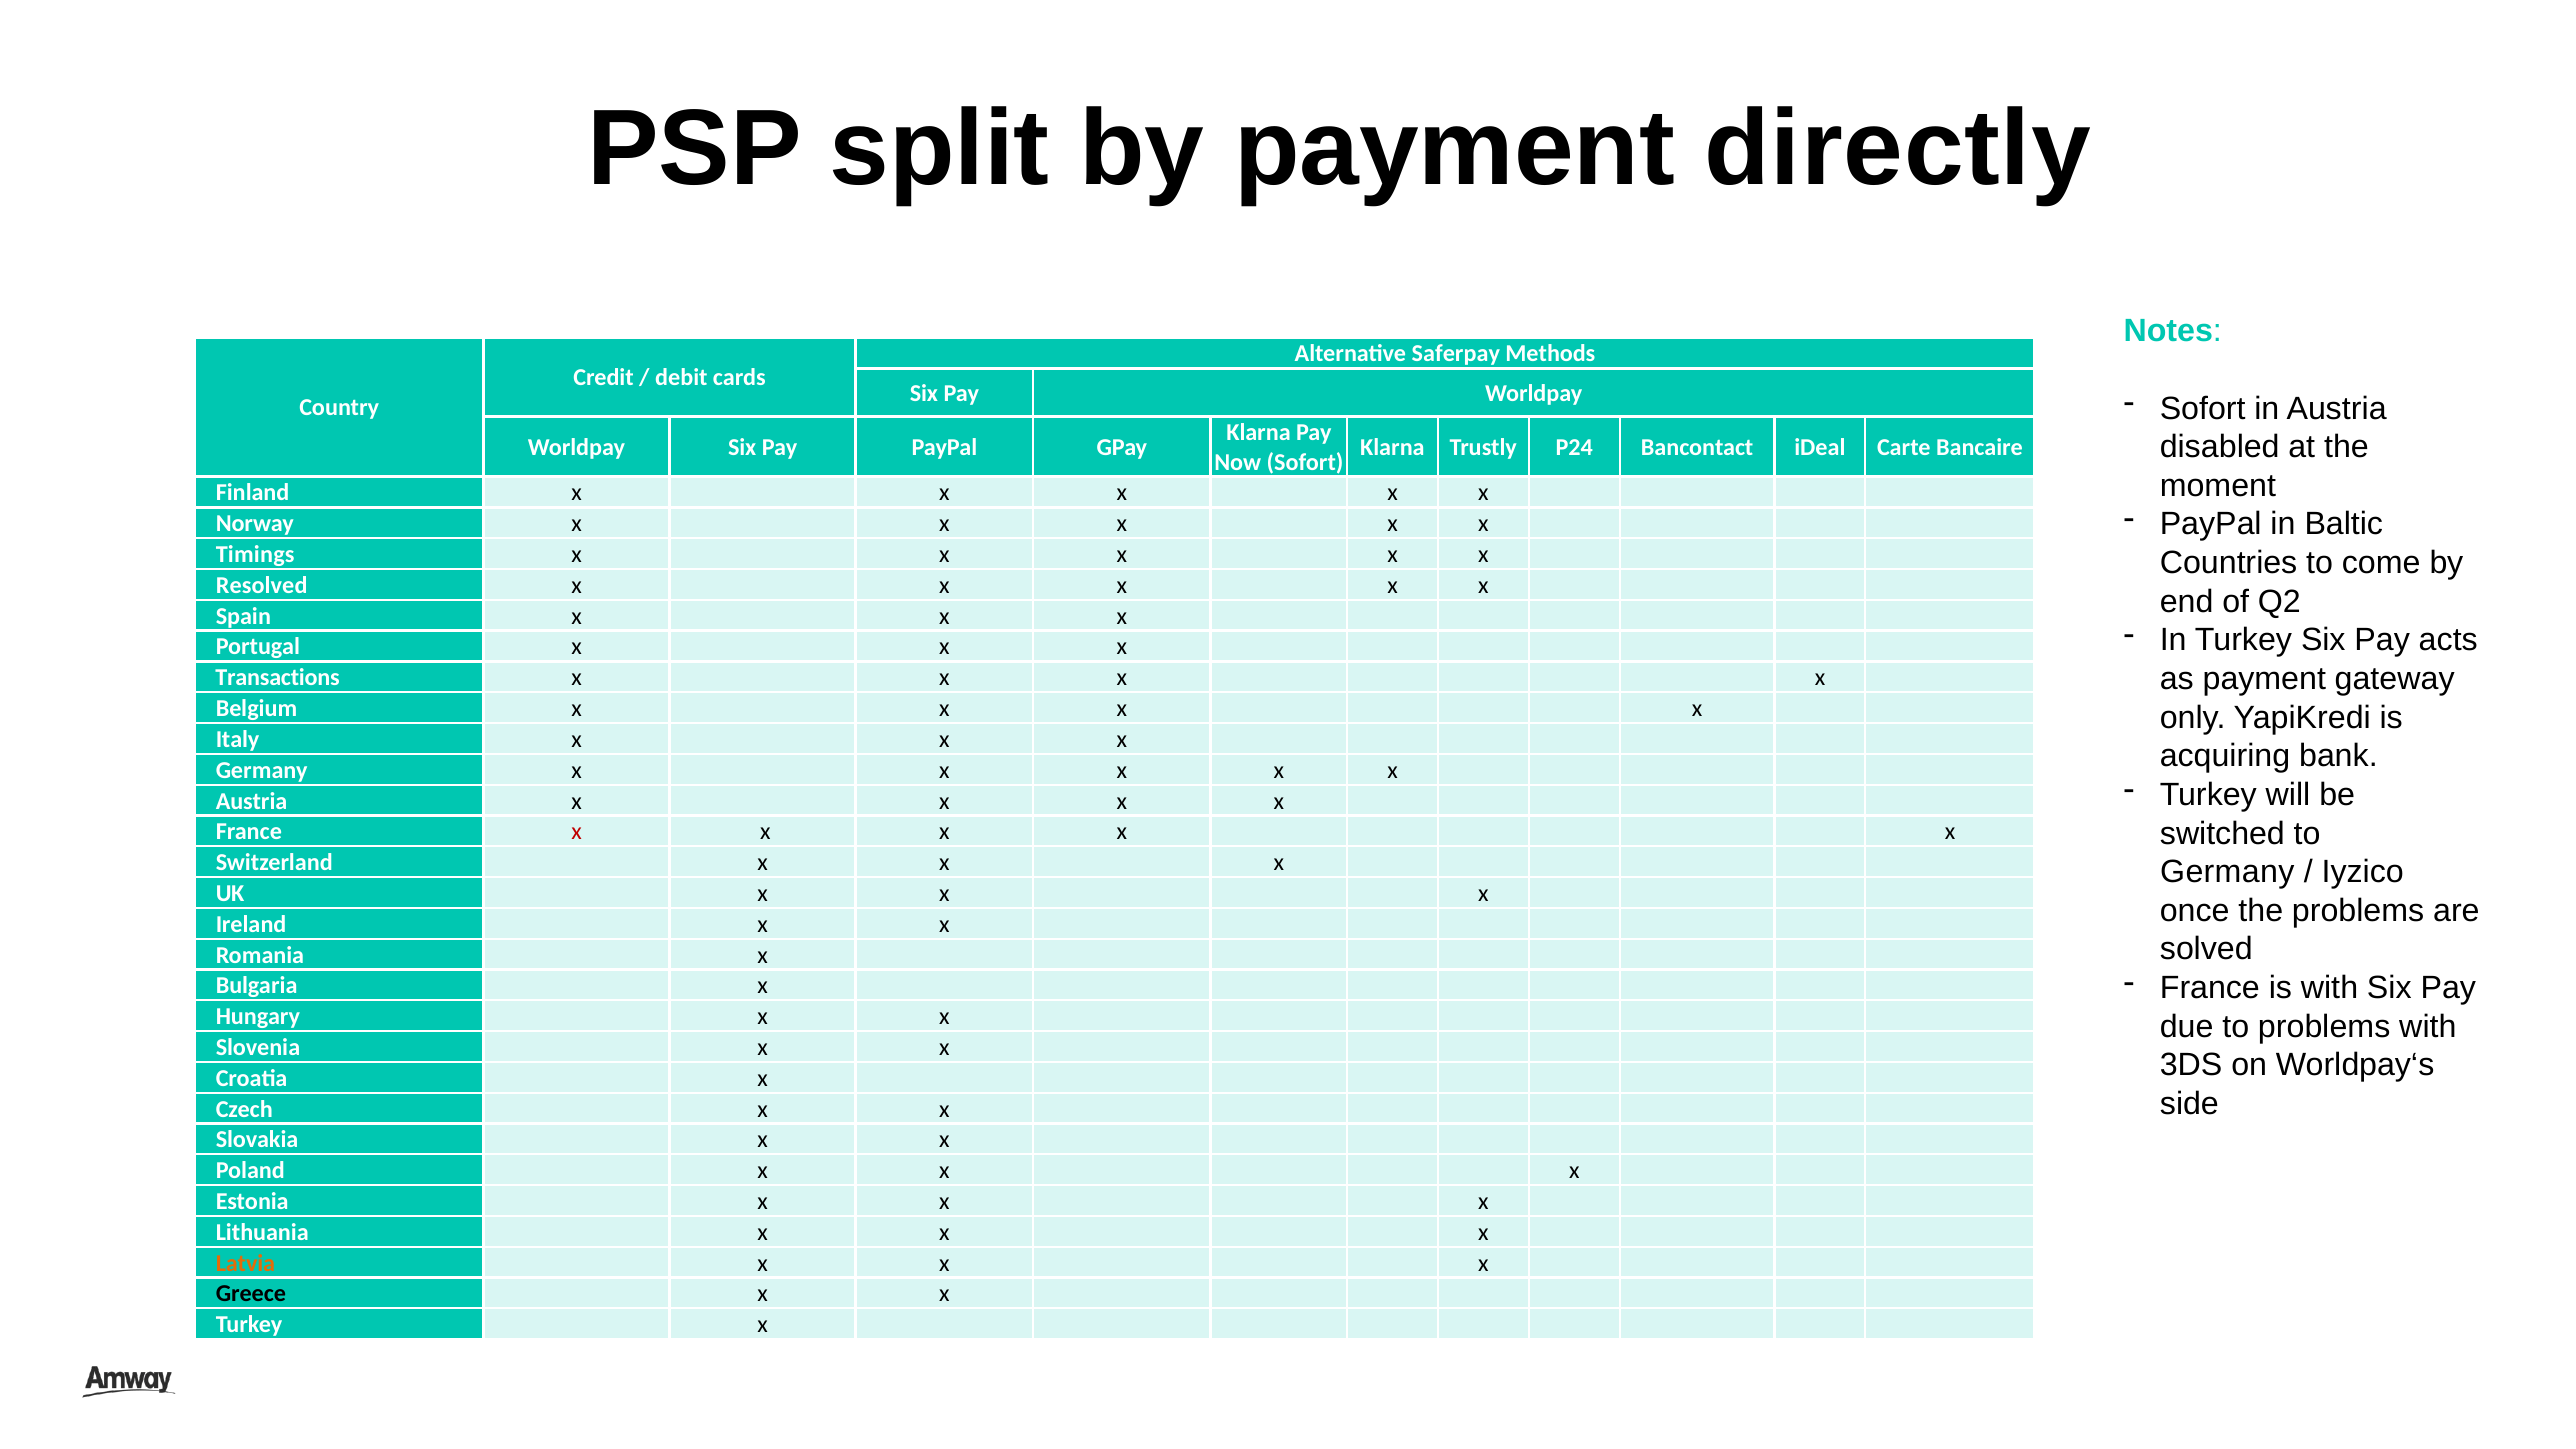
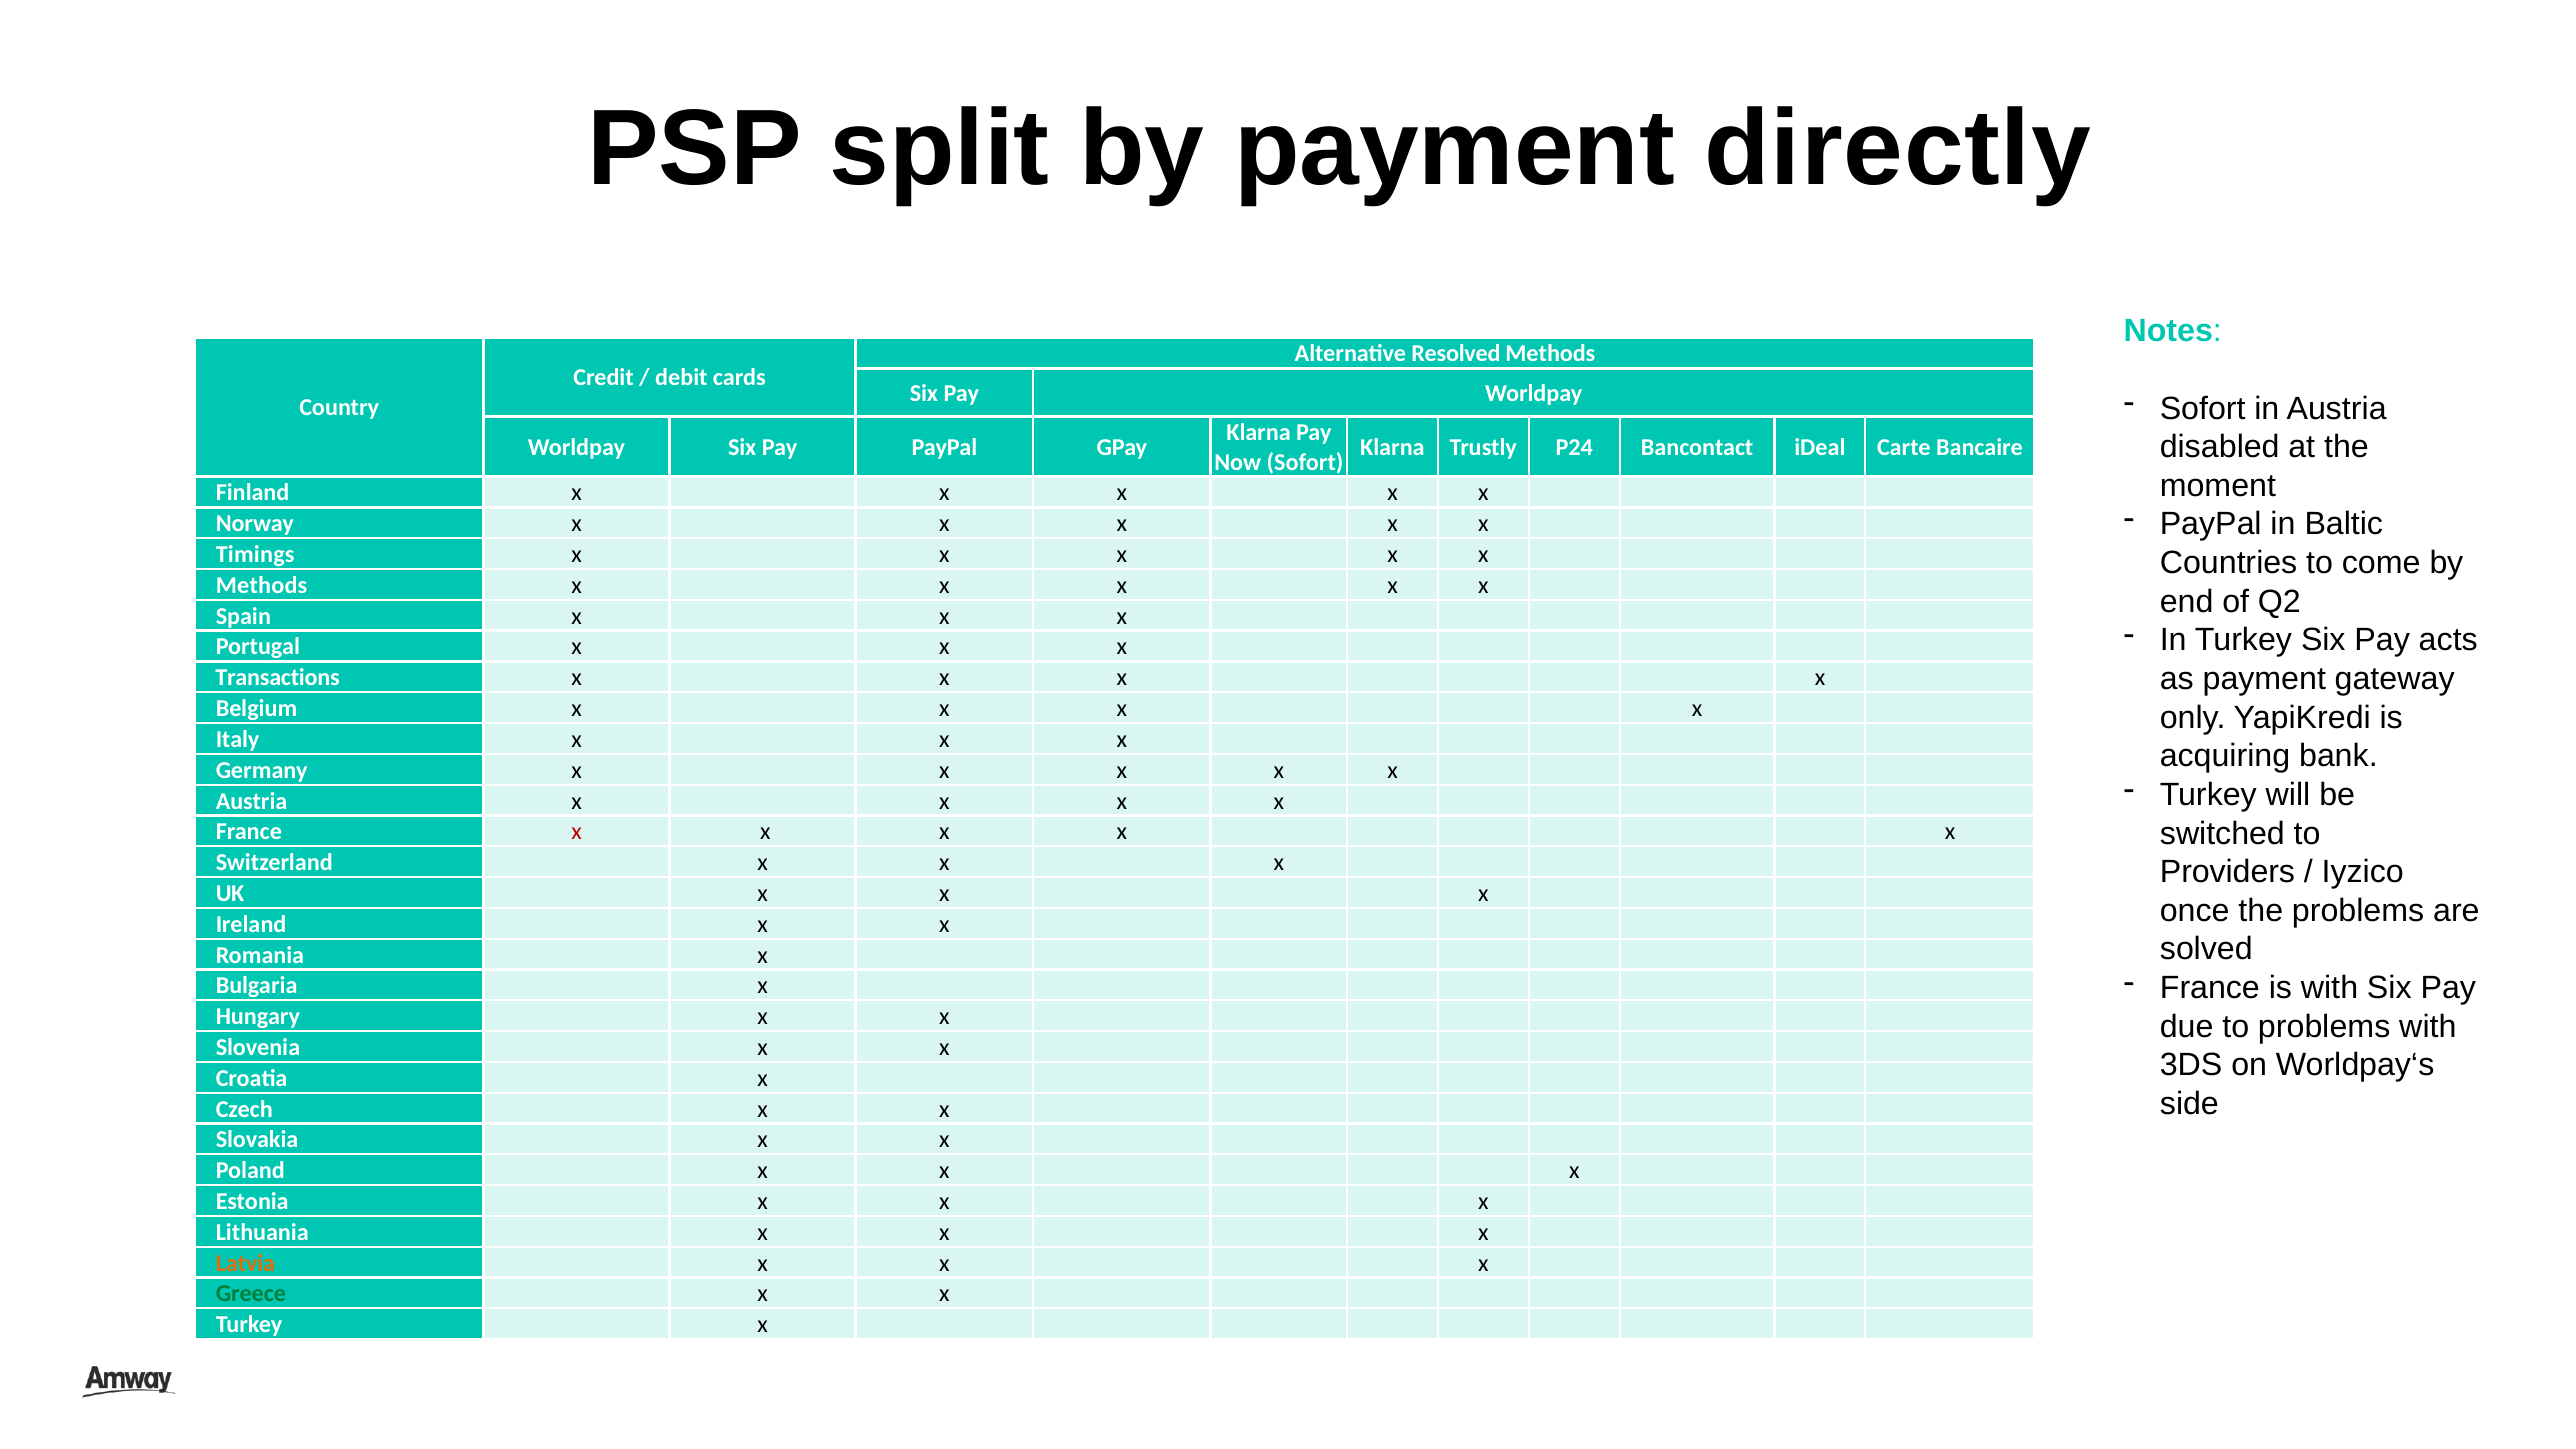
Saferpay: Saferpay -> Resolved
Resolved at (262, 585): Resolved -> Methods
Germany at (2227, 872): Germany -> Providers
Greece colour: black -> green
